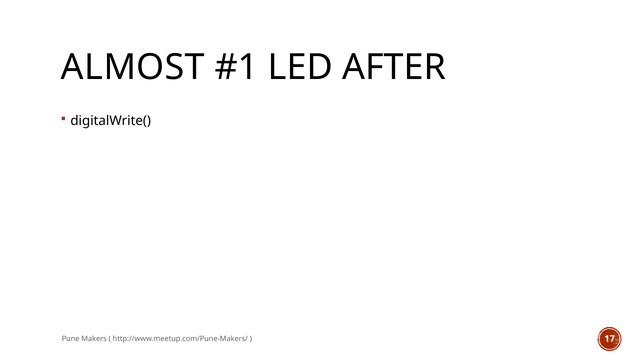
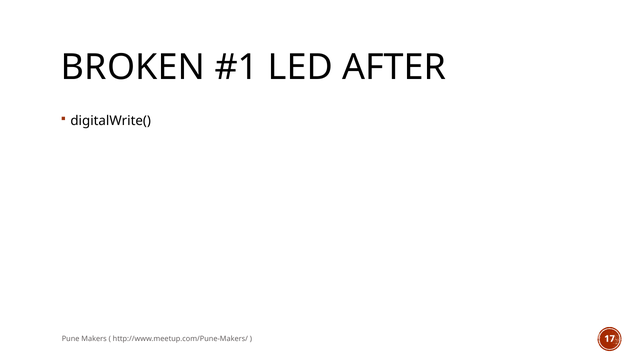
ALMOST: ALMOST -> BROKEN
